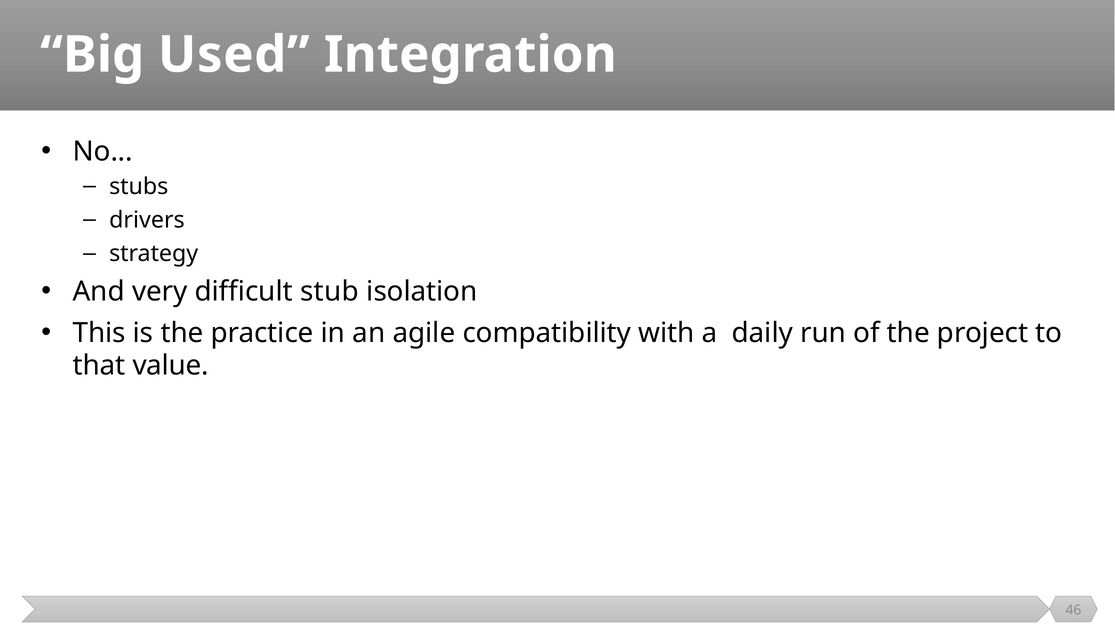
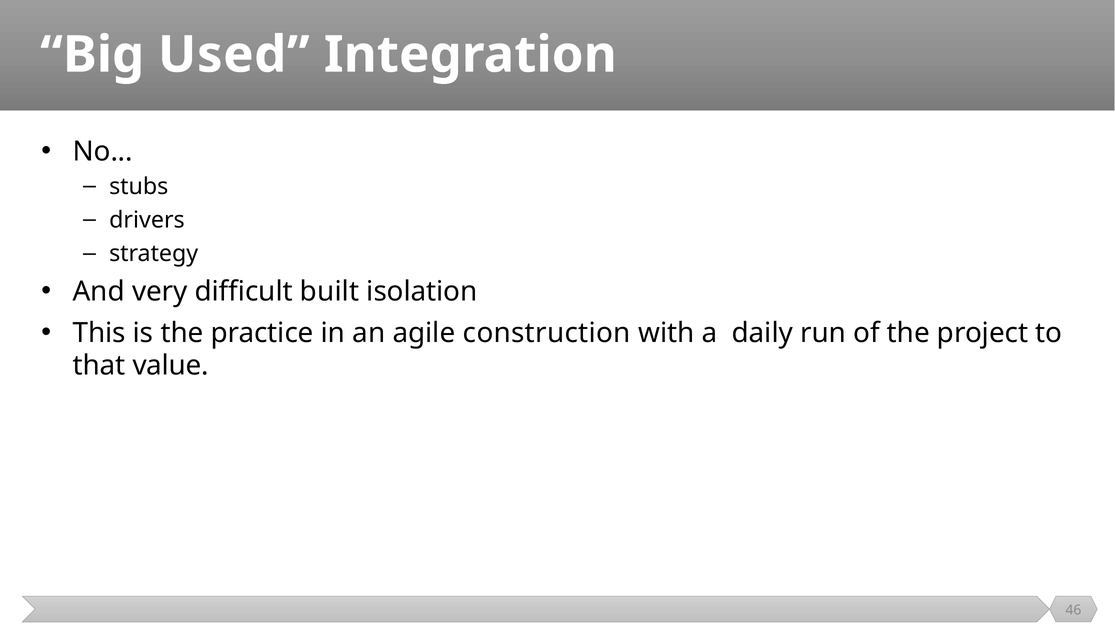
stub: stub -> built
compatibility: compatibility -> construction
